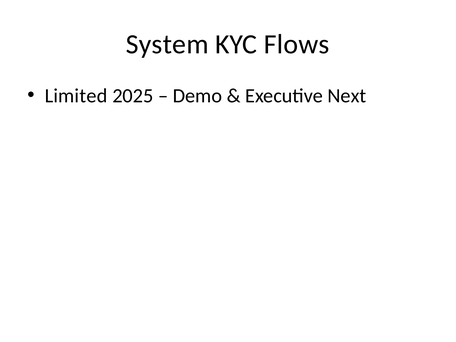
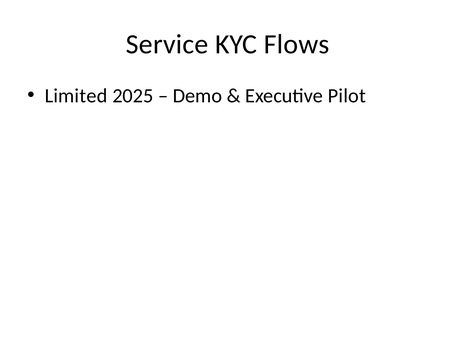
System: System -> Service
Next: Next -> Pilot
